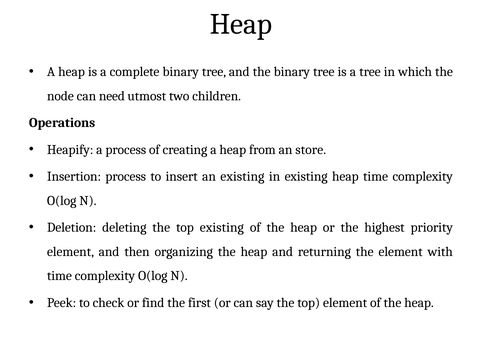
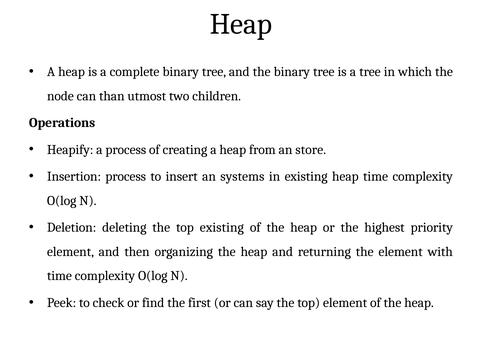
need: need -> than
an existing: existing -> systems
